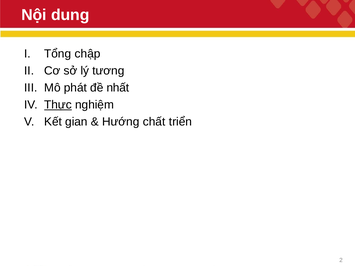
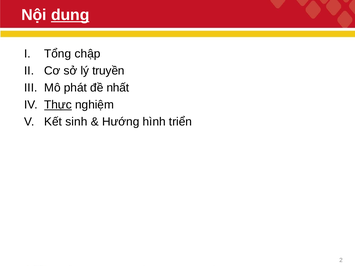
dung underline: none -> present
tương: tương -> truyền
gian: gian -> sinh
chất: chất -> hình
